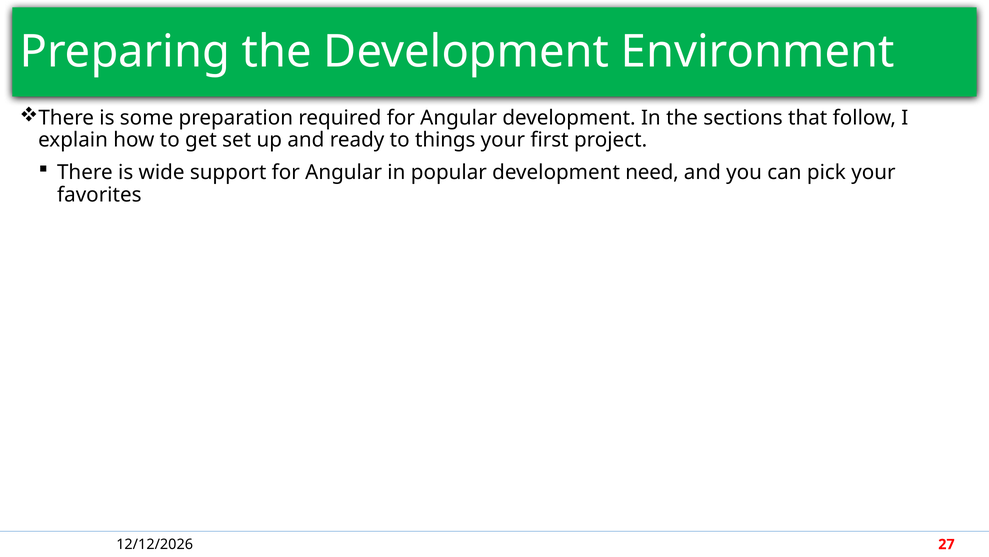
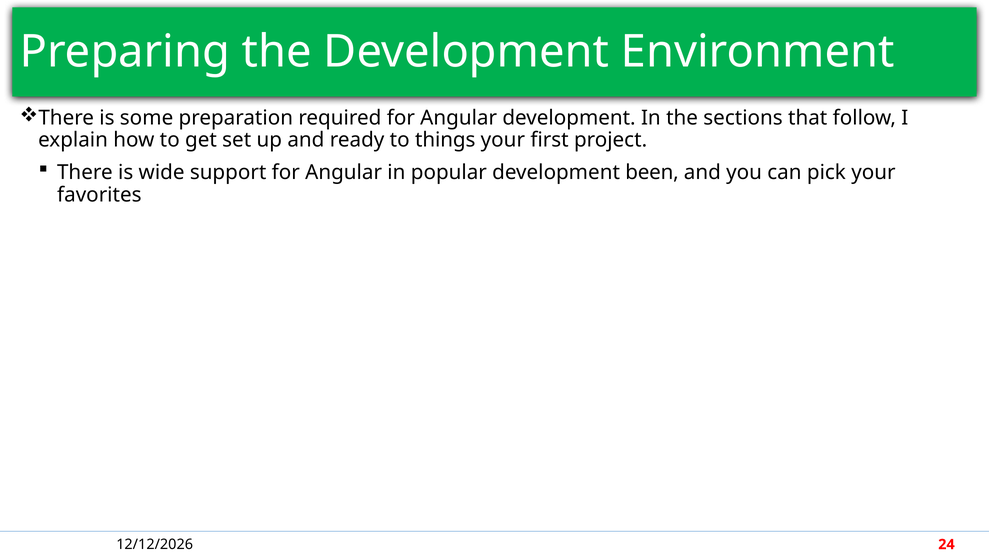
need: need -> been
27: 27 -> 24
